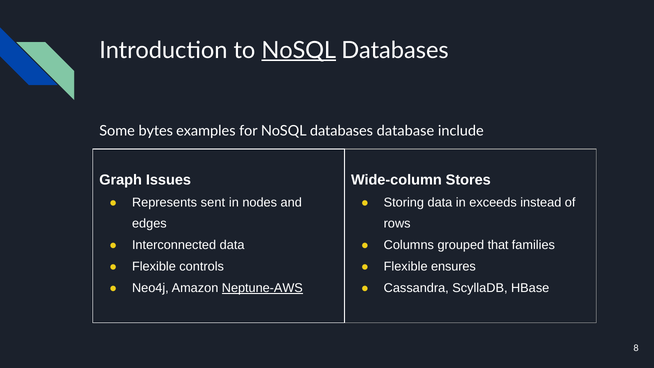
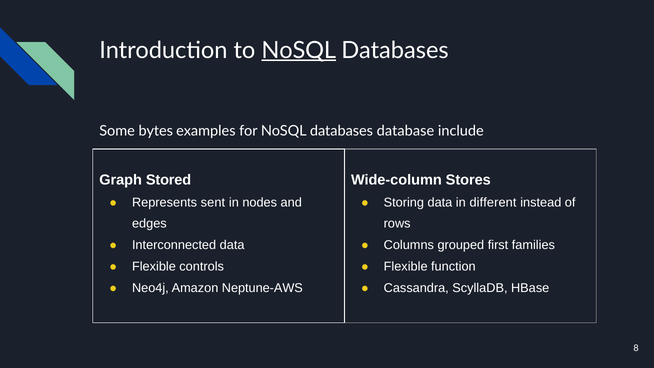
Issues: Issues -> Stored
exceeds: exceeds -> different
that: that -> first
ensures: ensures -> function
Neptune-AWS underline: present -> none
